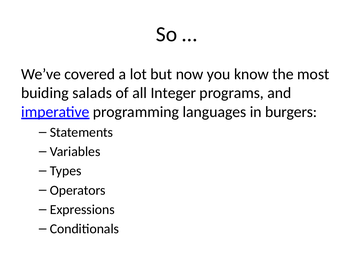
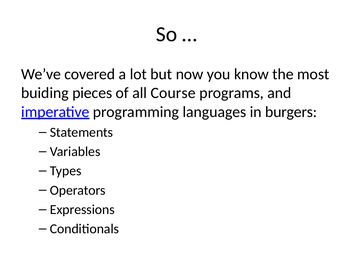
salads: salads -> pieces
Integer: Integer -> Course
